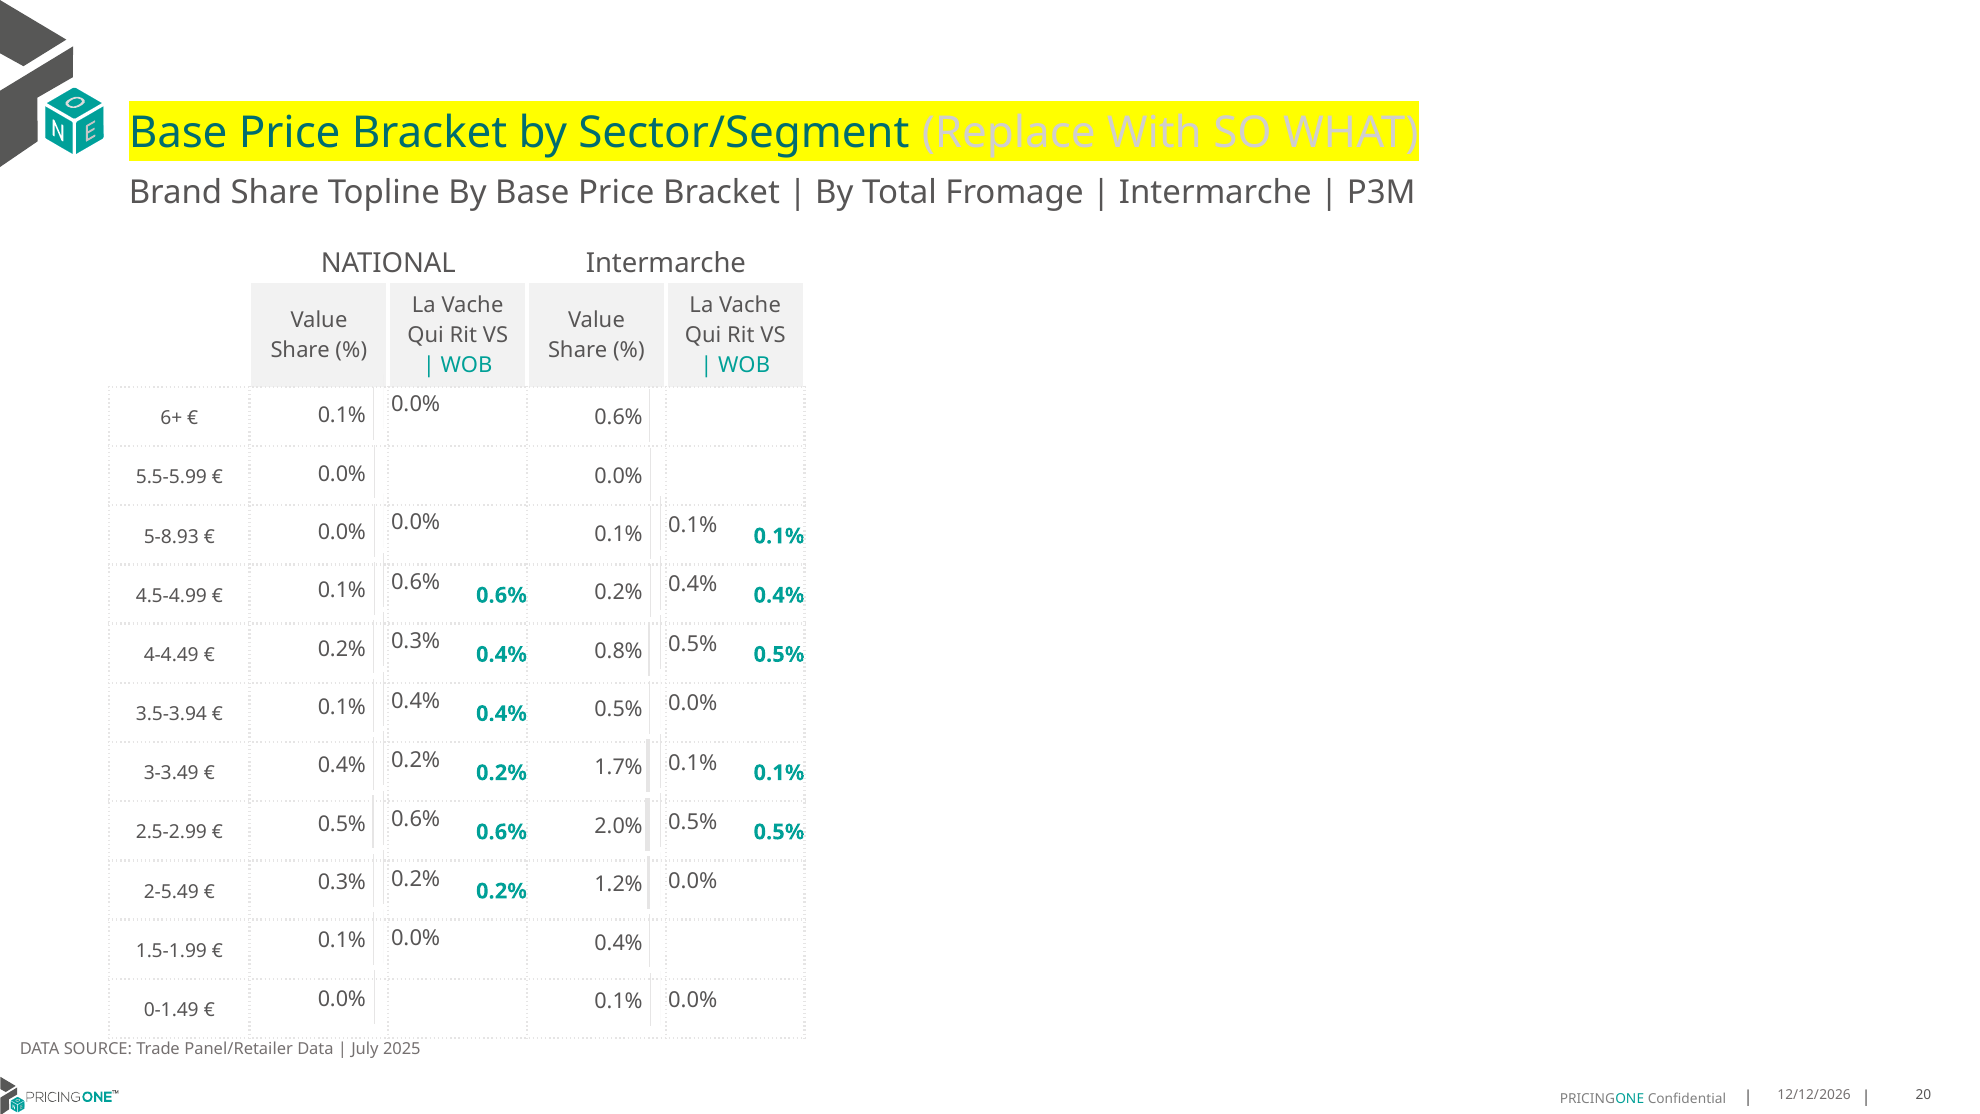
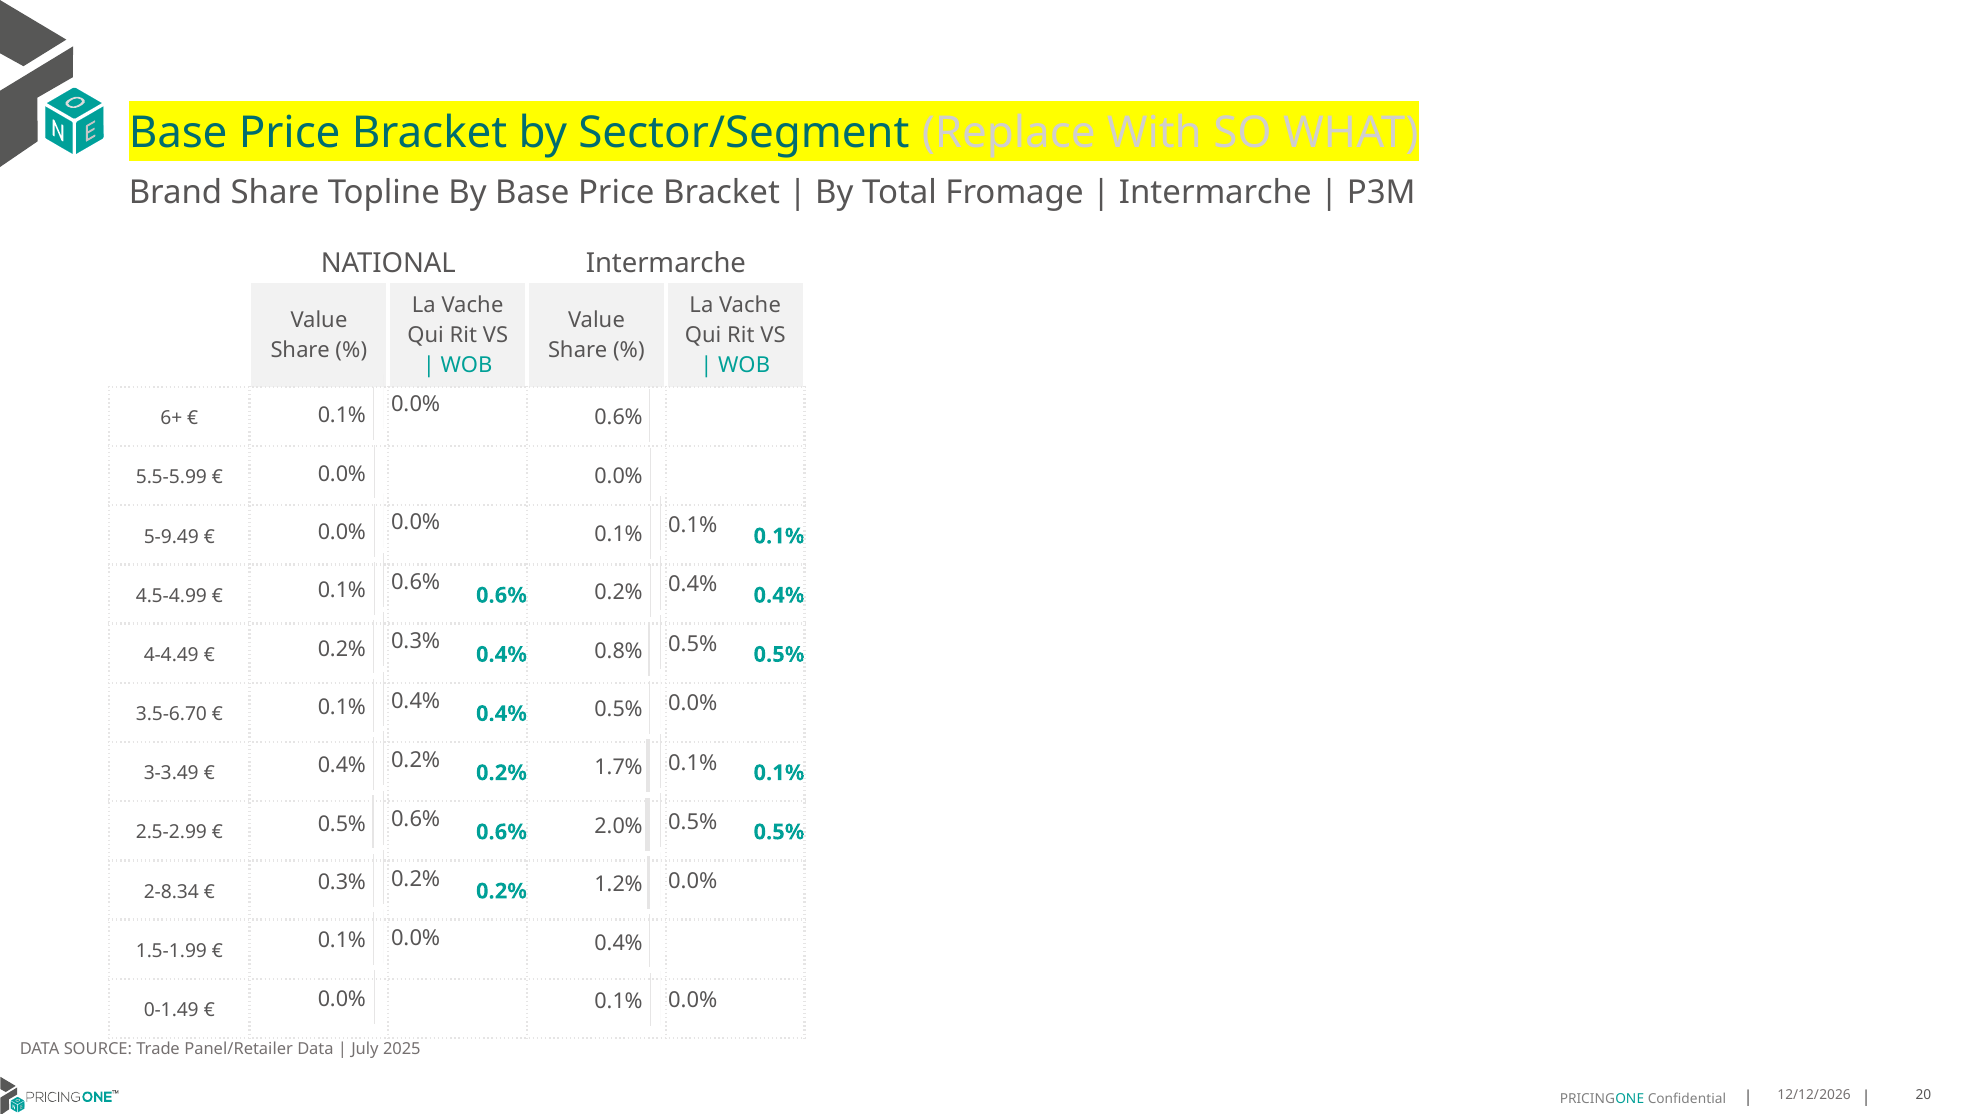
5-8.93: 5-8.93 -> 5-9.49
3.5-3.94: 3.5-3.94 -> 3.5-6.70
2-5.49: 2-5.49 -> 2-8.34
